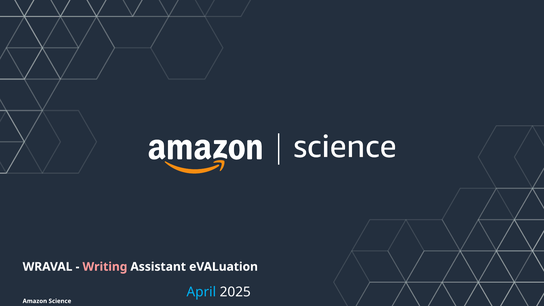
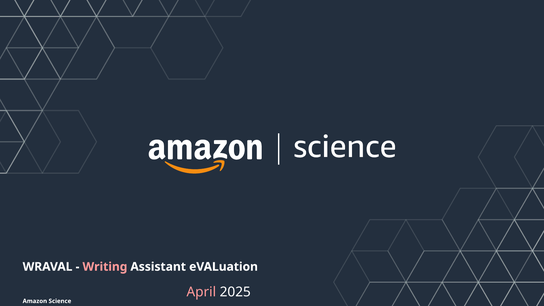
April colour: light blue -> pink
